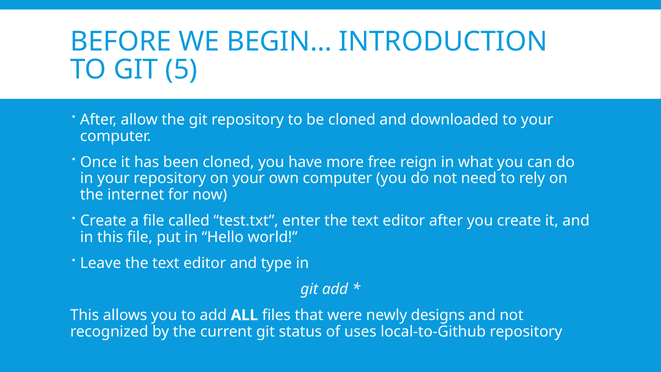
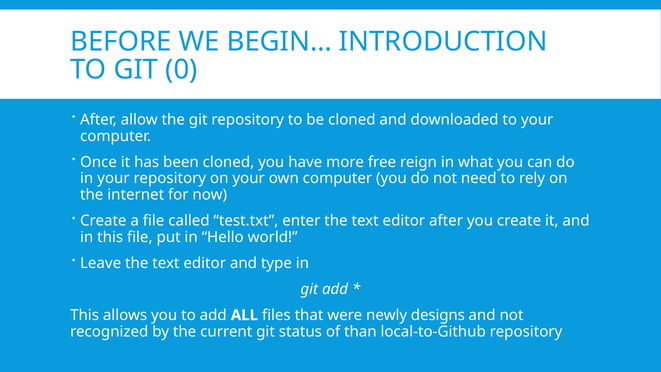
5: 5 -> 0
uses: uses -> than
